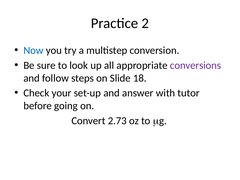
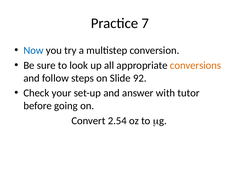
2: 2 -> 7
conversions colour: purple -> orange
18: 18 -> 92
2.73: 2.73 -> 2.54
